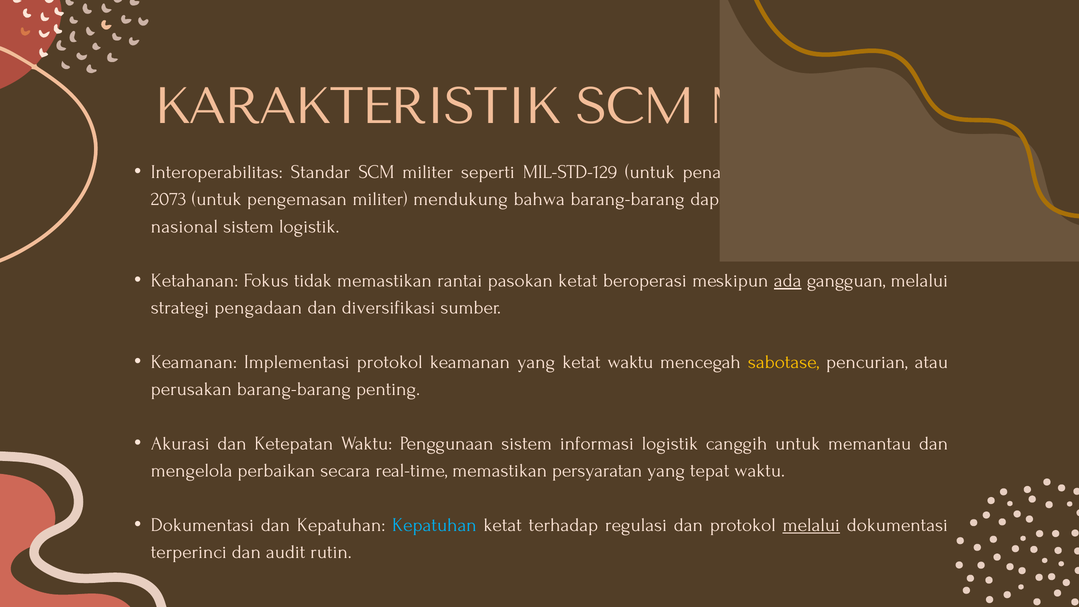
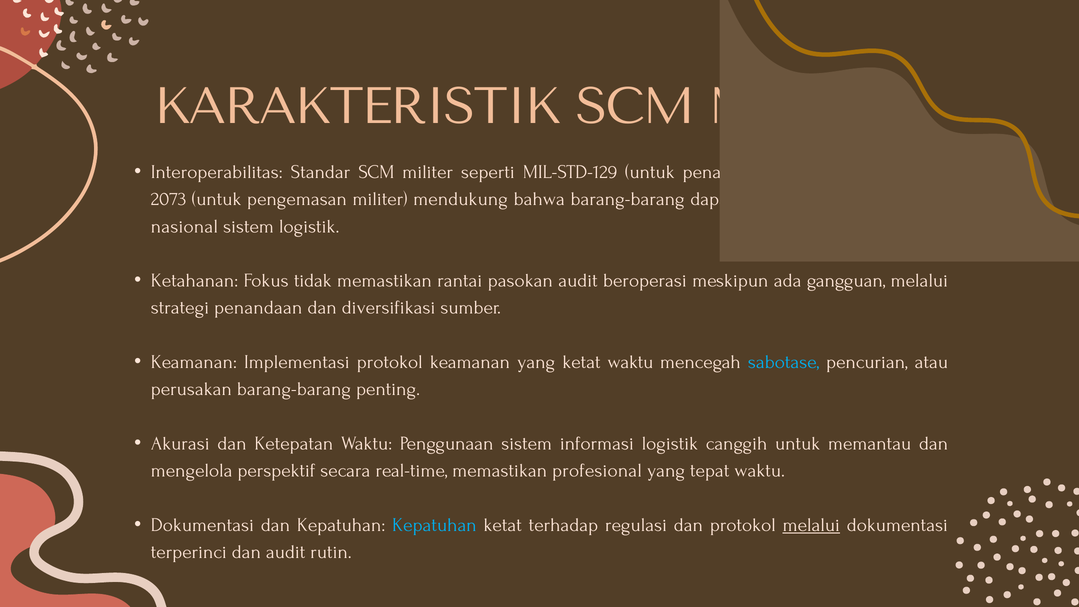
pasokan ketat: ketat -> audit
ada underline: present -> none
strategi pengadaan: pengadaan -> penandaan
sabotase colour: yellow -> light blue
perbaikan: perbaikan -> perspektif
persyaratan: persyaratan -> profesional
